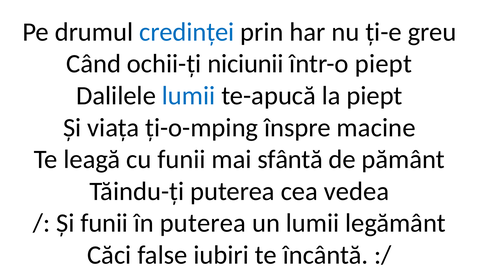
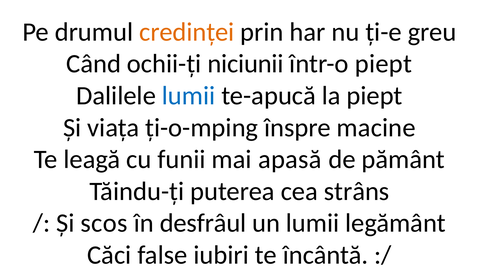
credinței colour: blue -> orange
sfântă: sfântă -> apasă
vedea: vedea -> strâns
Și funii: funii -> scos
în puterea: puterea -> desfrâul
